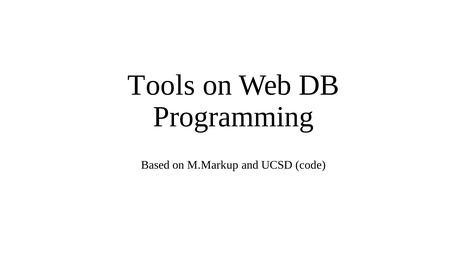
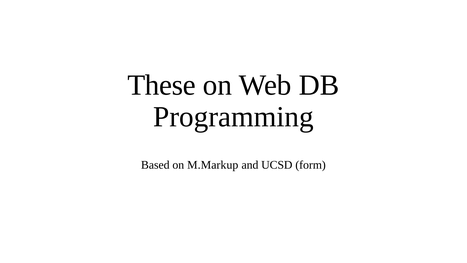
Tools: Tools -> These
code: code -> form
